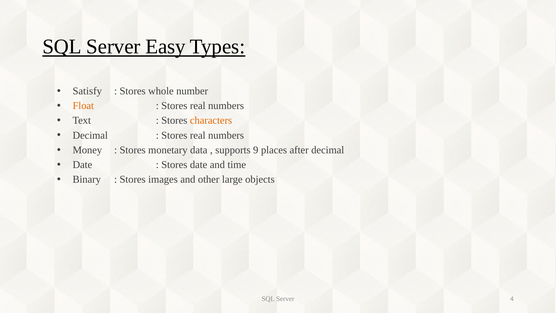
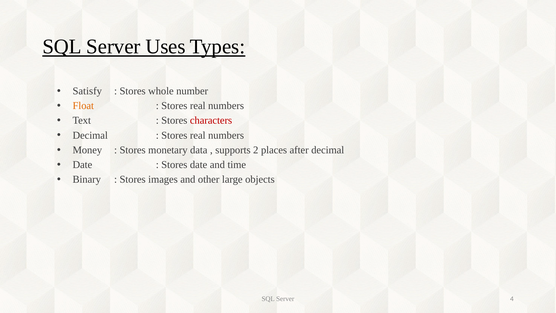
Easy: Easy -> Uses
characters colour: orange -> red
9: 9 -> 2
